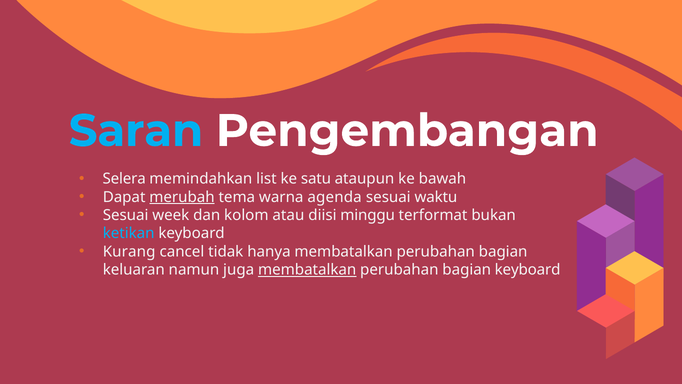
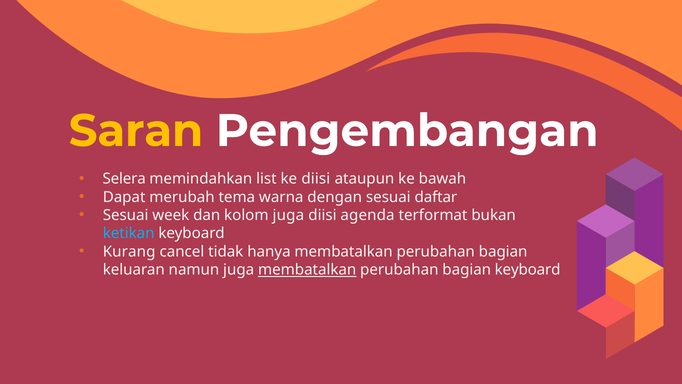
Saran colour: light blue -> yellow
ke satu: satu -> diisi
merubah underline: present -> none
agenda: agenda -> dengan
waktu: waktu -> daftar
kolom atau: atau -> juga
minggu: minggu -> agenda
